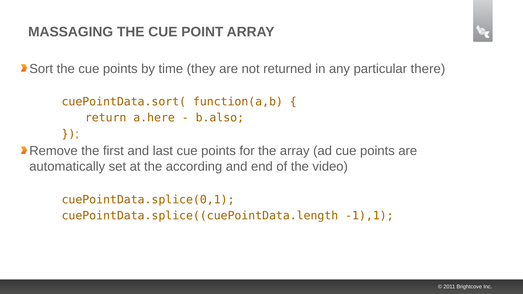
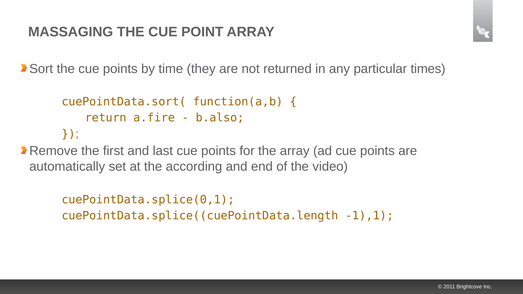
there: there -> times
a.here: a.here -> a.fire
